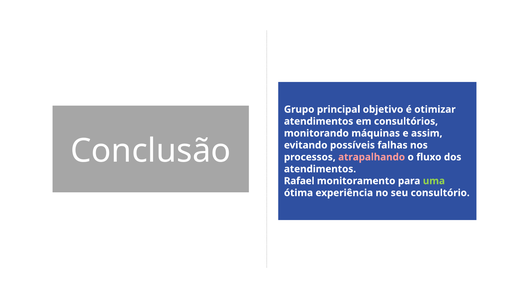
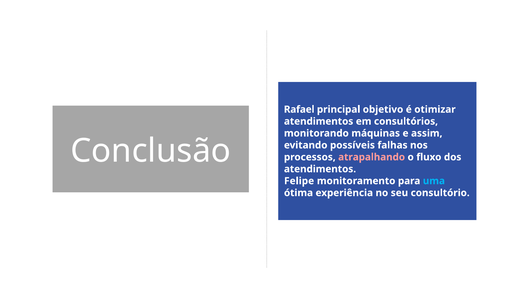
Grupo: Grupo -> Rafael
Rafael: Rafael -> Felipe
uma colour: light green -> light blue
